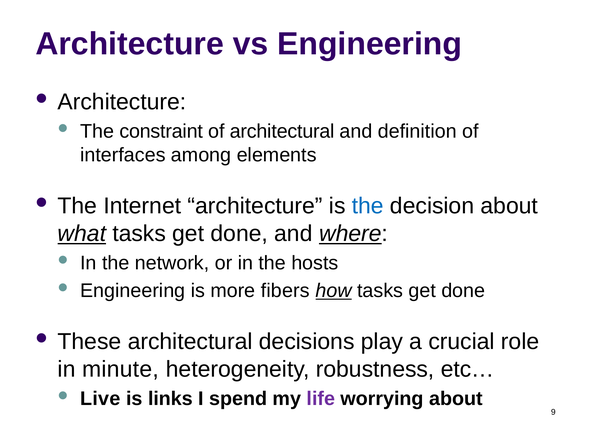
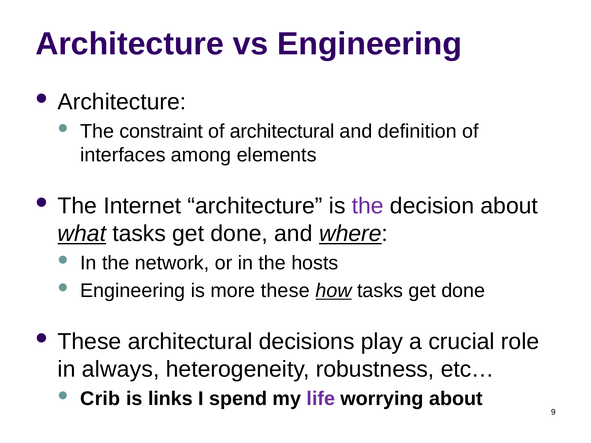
the at (368, 206) colour: blue -> purple
more fibers: fibers -> these
minute: minute -> always
Live: Live -> Crib
